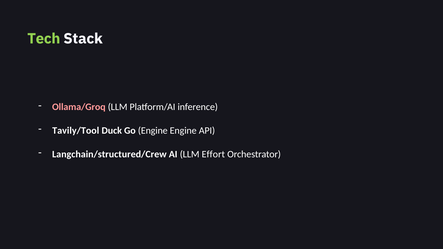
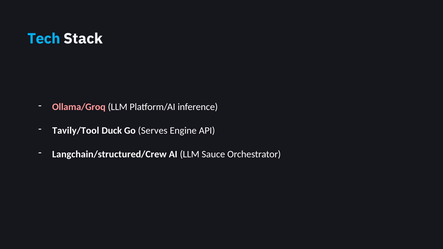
Tech colour: light green -> light blue
Go Engine: Engine -> Serves
Effort: Effort -> Sauce
